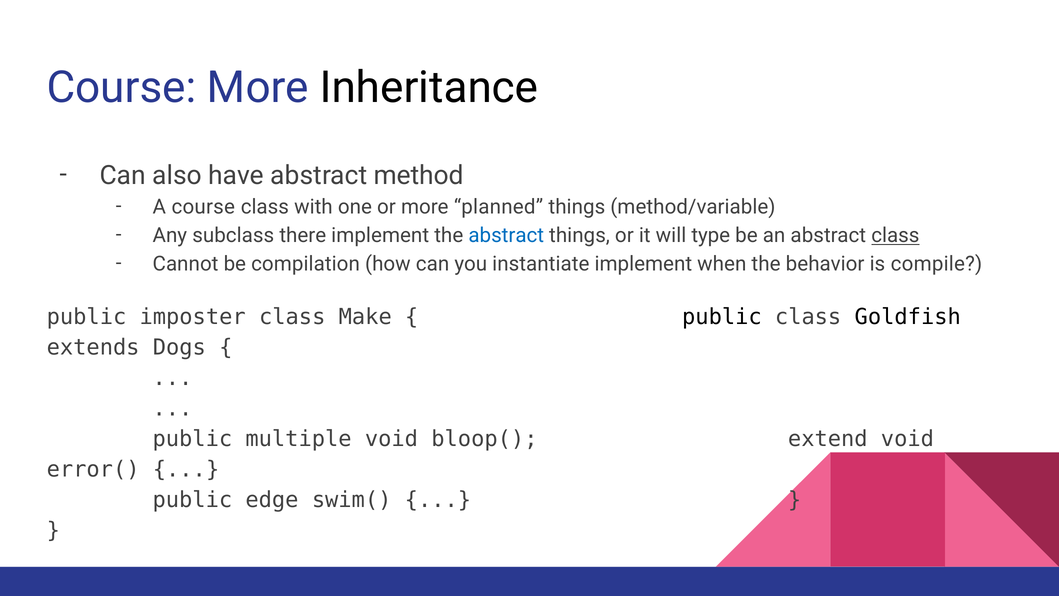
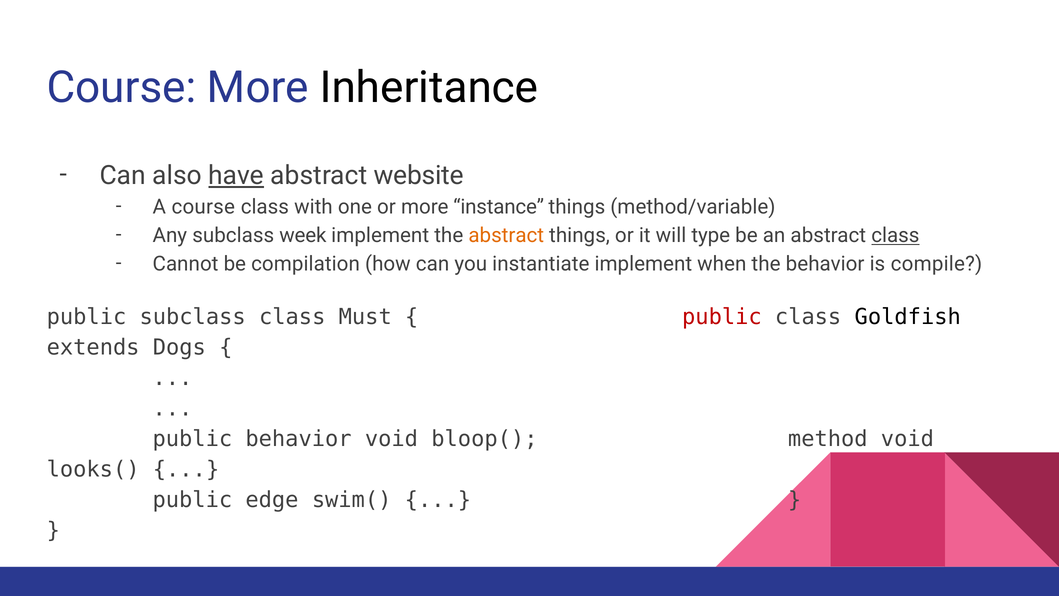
have underline: none -> present
method: method -> website
planned: planned -> instance
there: there -> week
abstract at (506, 235) colour: blue -> orange
public imposter: imposter -> subclass
Make: Make -> Must
public at (722, 317) colour: black -> red
public multiple: multiple -> behavior
extend: extend -> method
error(: error( -> looks(
